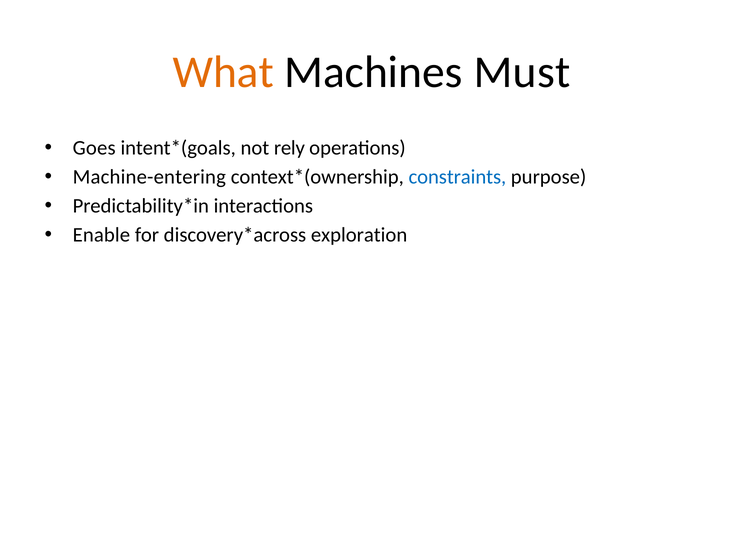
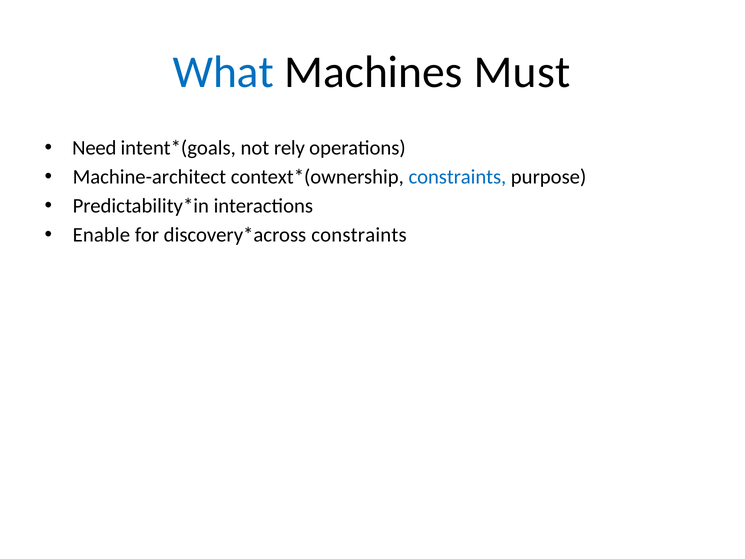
What colour: orange -> blue
Goes: Goes -> Need
Machine-entering: Machine-entering -> Machine-architect
exploration at (359, 235): exploration -> constraints
